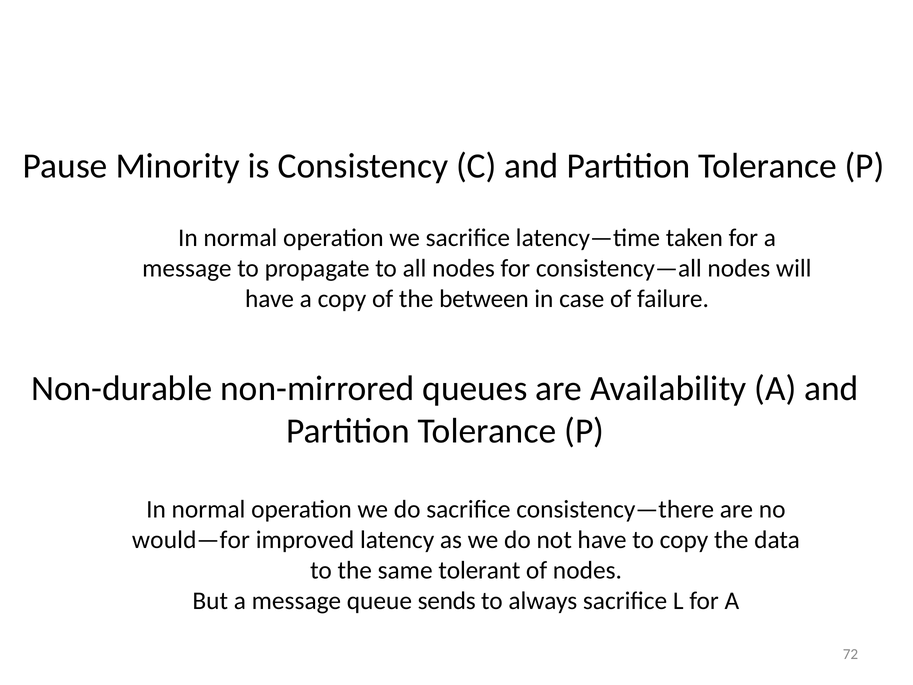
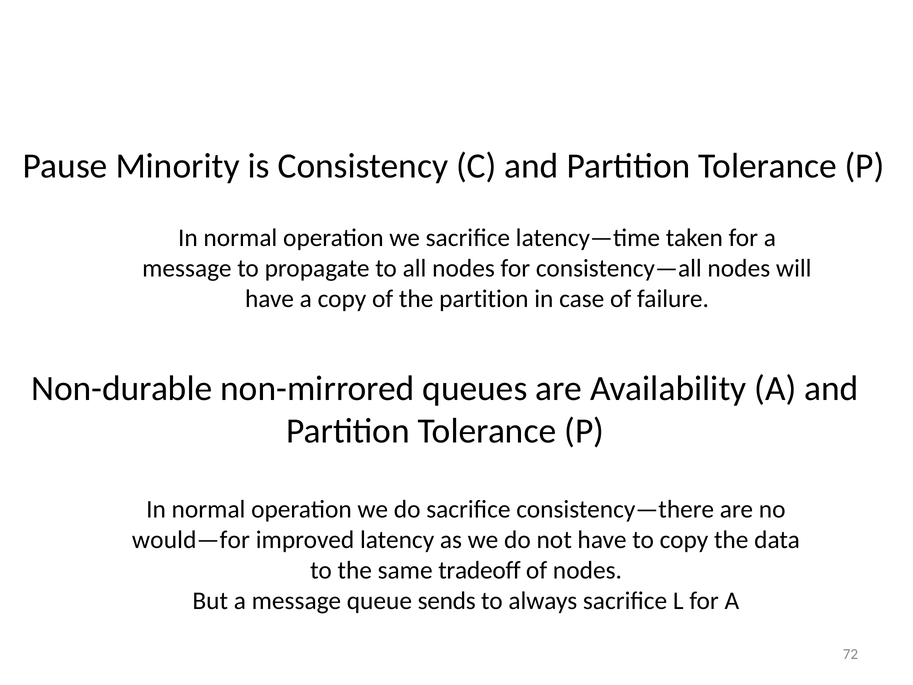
the between: between -> partition
tolerant: tolerant -> tradeoff
